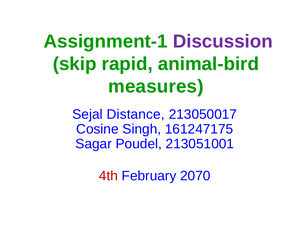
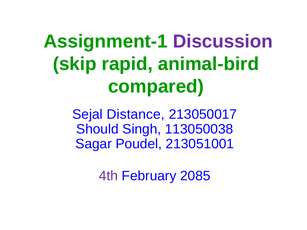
measures: measures -> compared
Cosine: Cosine -> Should
161247175: 161247175 -> 113050038
4th colour: red -> purple
2070: 2070 -> 2085
